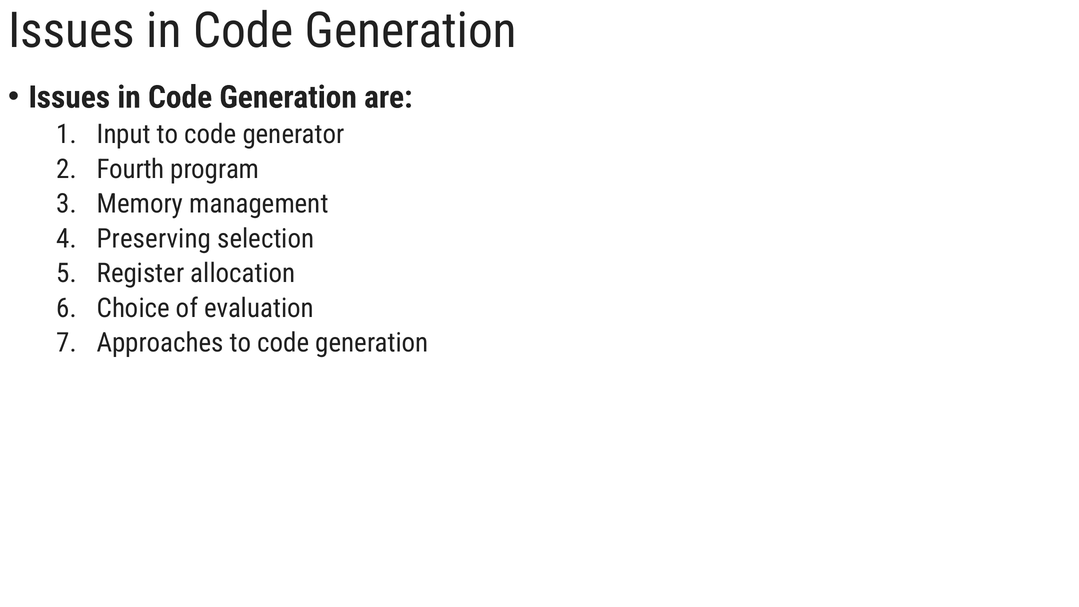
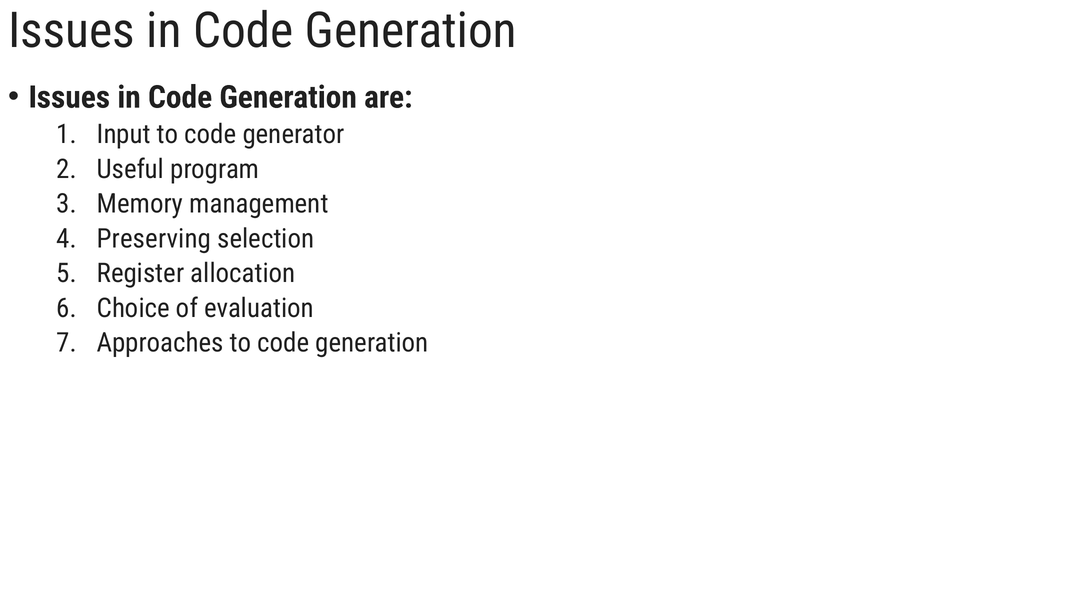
Fourth: Fourth -> Useful
